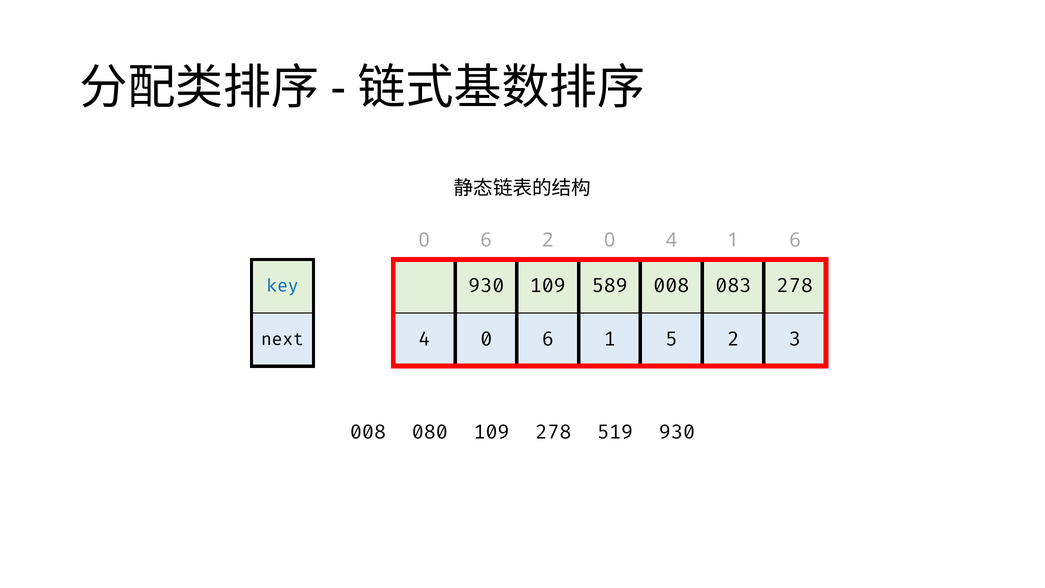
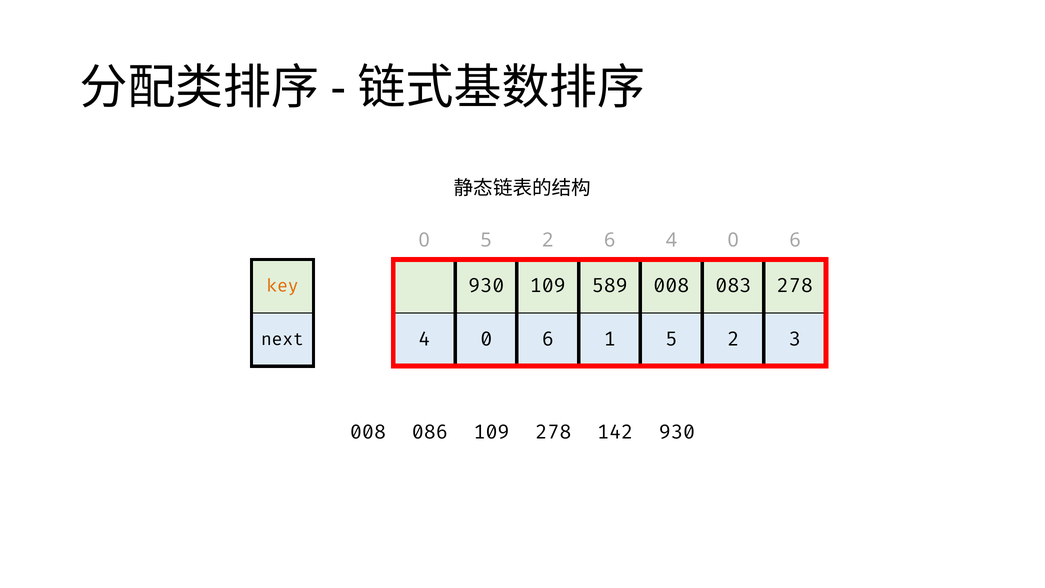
0 6: 6 -> 5
2 0: 0 -> 6
4 1: 1 -> 0
key colour: blue -> orange
080: 080 -> 086
519: 519 -> 142
